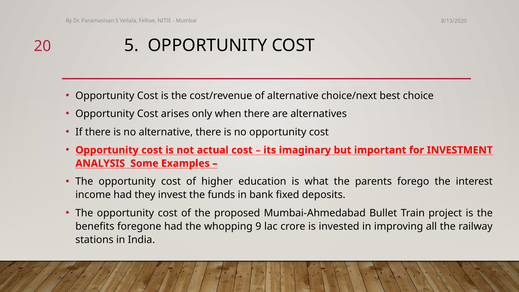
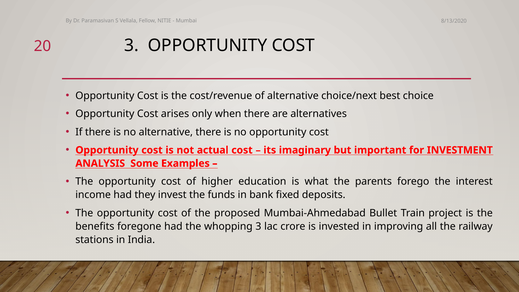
20 5: 5 -> 3
whopping 9: 9 -> 3
